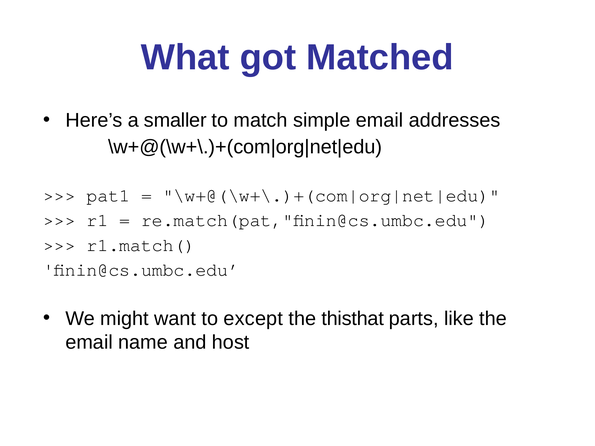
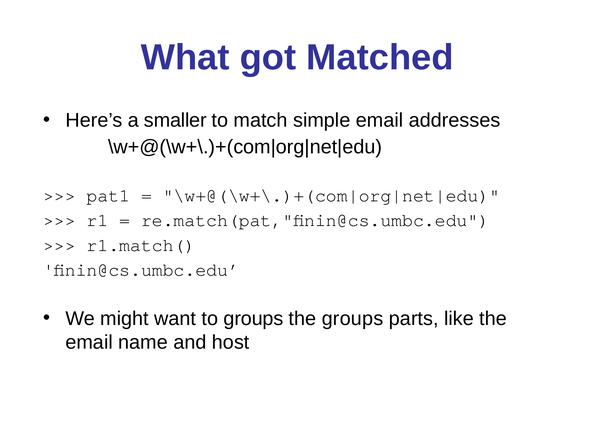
to except: except -> groups
the thisthat: thisthat -> groups
